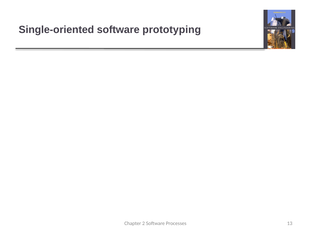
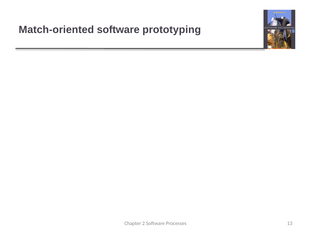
Single-oriented: Single-oriented -> Match-oriented
